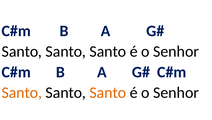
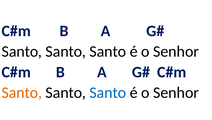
Santo at (108, 92) colour: orange -> blue
